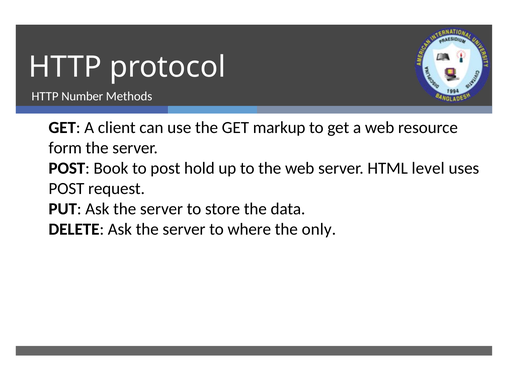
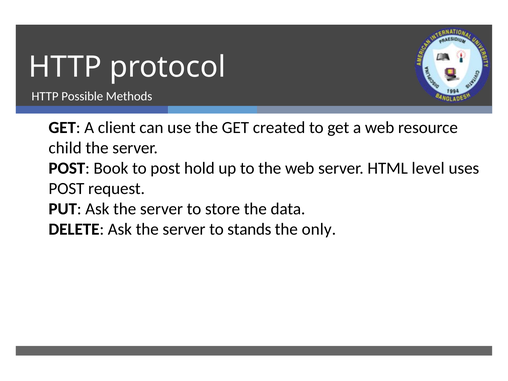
Number: Number -> Possible
markup: markup -> created
form: form -> child
where: where -> stands
